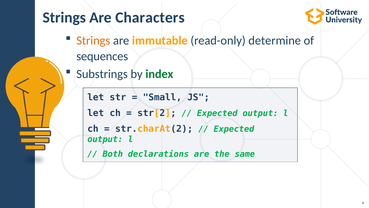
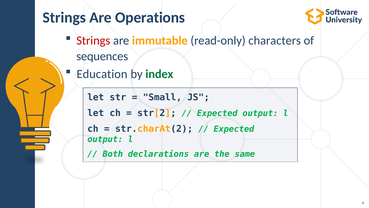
Characters: Characters -> Operations
Strings at (93, 41) colour: orange -> red
determine: determine -> characters
Substrings: Substrings -> Education
